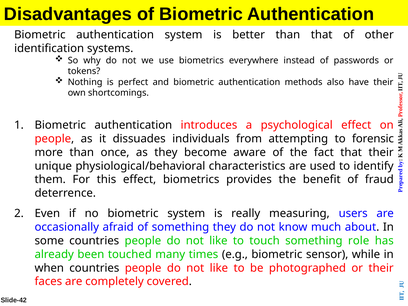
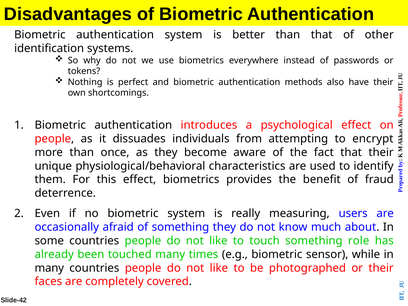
forensic: forensic -> encrypt
when at (49, 268): when -> many
